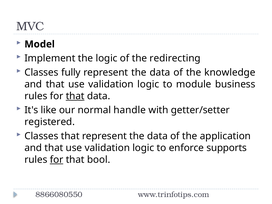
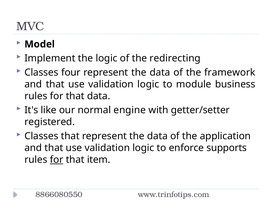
fully: fully -> four
knowledge: knowledge -> framework
that at (75, 96) underline: present -> none
handle: handle -> engine
bool: bool -> item
